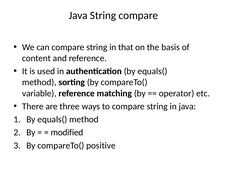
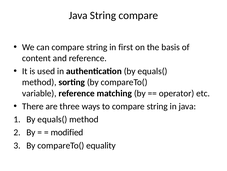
that: that -> first
positive: positive -> equality
